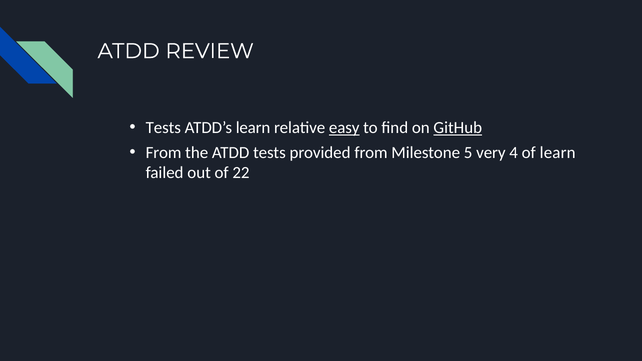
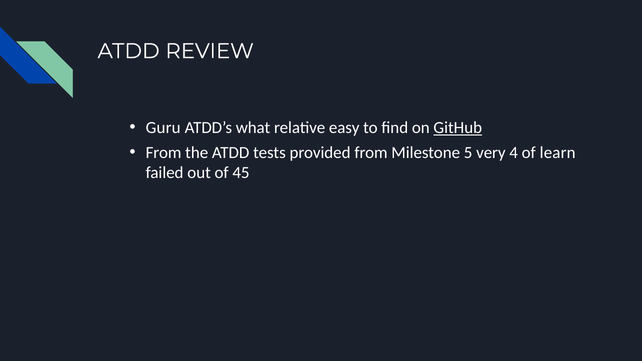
Tests at (163, 128): Tests -> Guru
ATDD’s learn: learn -> what
easy underline: present -> none
22: 22 -> 45
